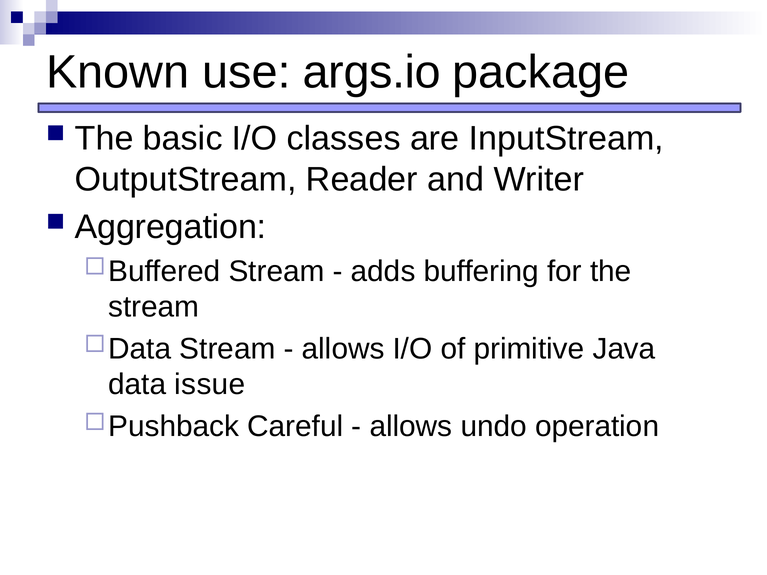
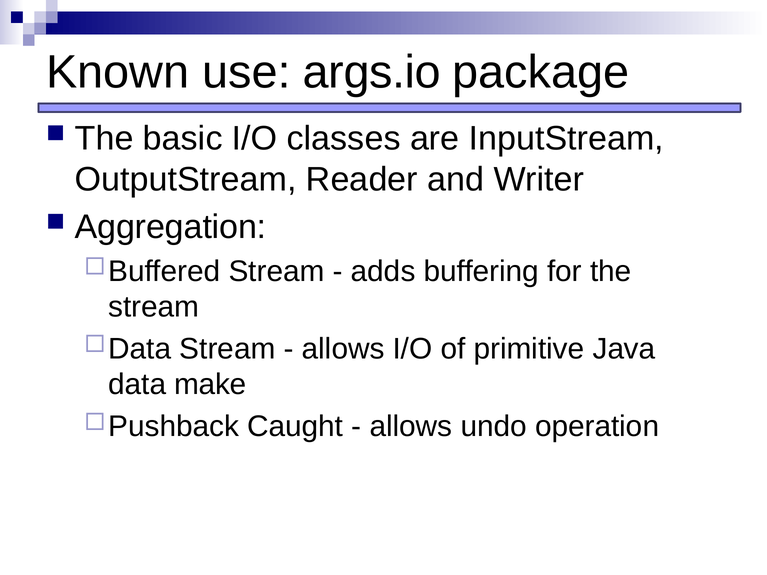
issue: issue -> make
Careful: Careful -> Caught
